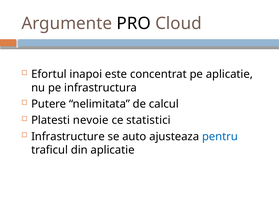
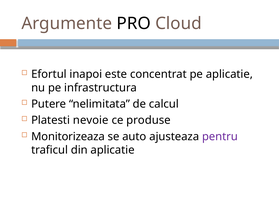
statistici: statistici -> produse
Infrastructure: Infrastructure -> Monitorizeaza
pentru colour: blue -> purple
